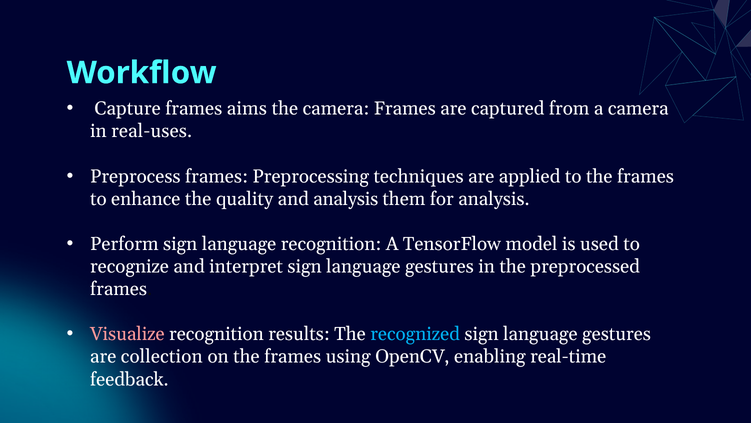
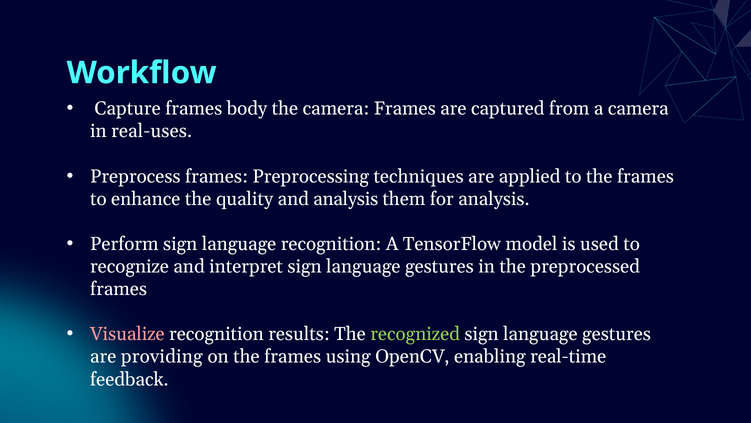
aims: aims -> body
recognized colour: light blue -> light green
collection: collection -> providing
